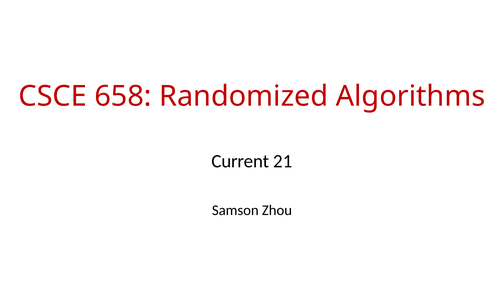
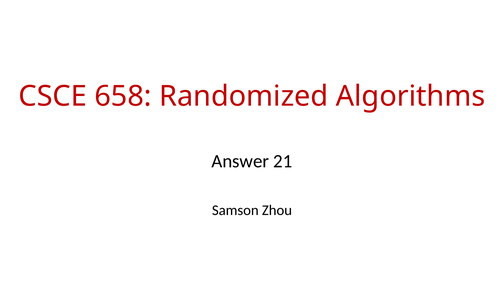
Current: Current -> Answer
